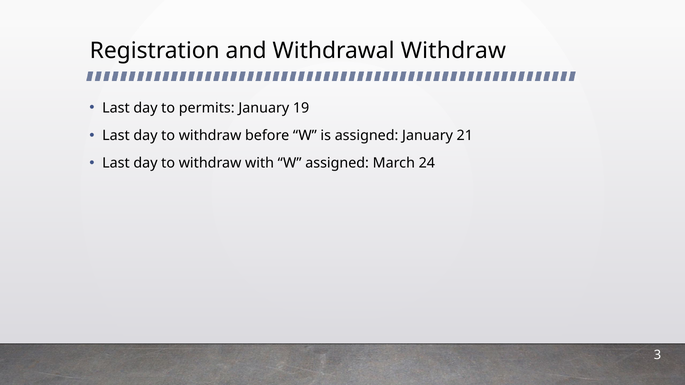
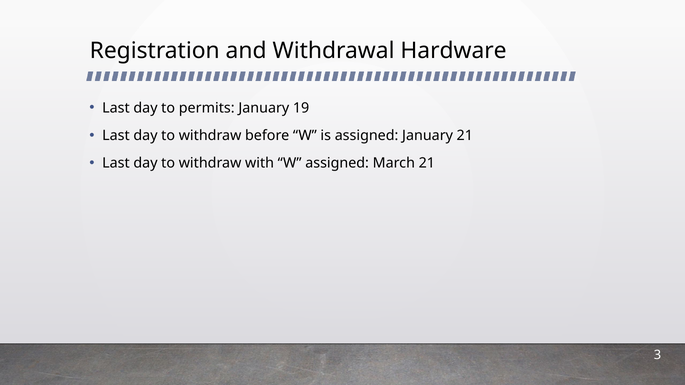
Withdrawal Withdraw: Withdraw -> Hardware
March 24: 24 -> 21
